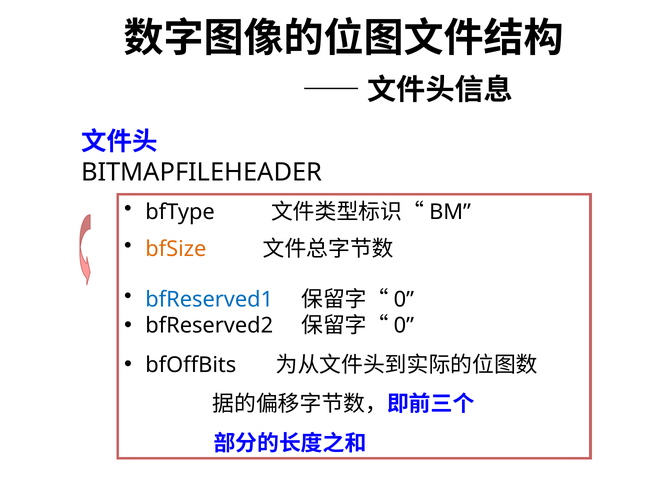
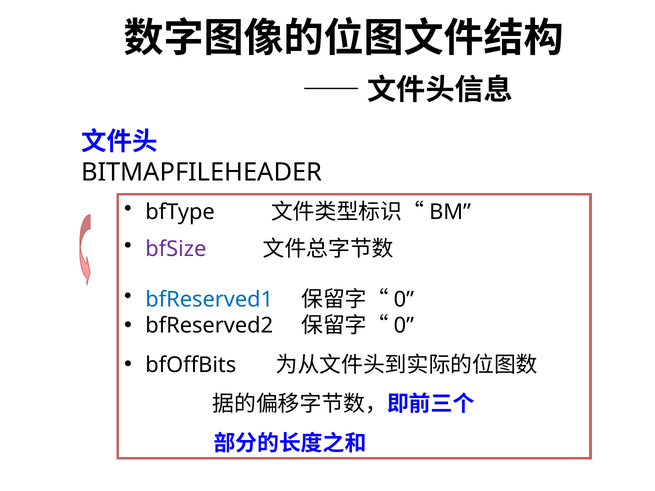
bfSize colour: orange -> purple
